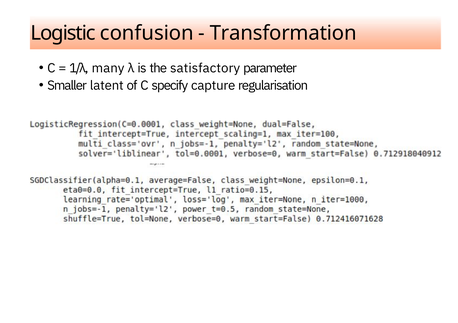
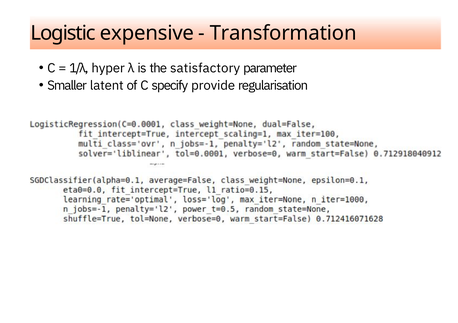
confusion: confusion -> expensive
many: many -> hyper
capture: capture -> provide
